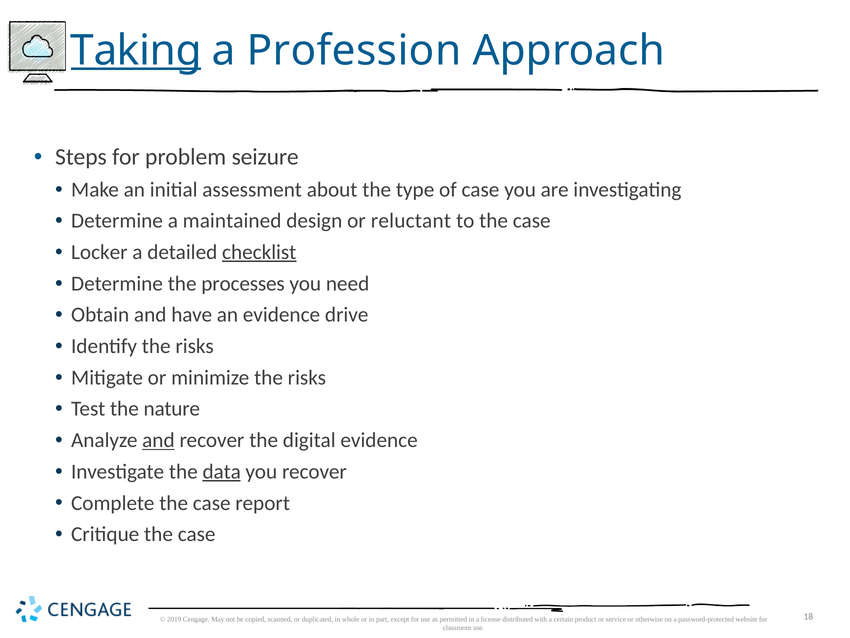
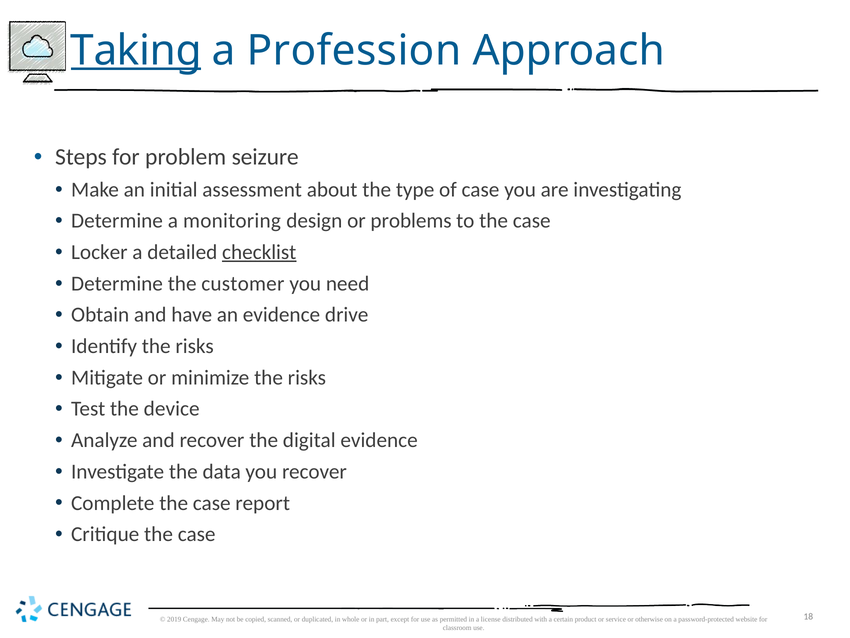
maintained: maintained -> monitoring
reluctant: reluctant -> problems
processes: processes -> customer
nature: nature -> device
and at (158, 440) underline: present -> none
data underline: present -> none
